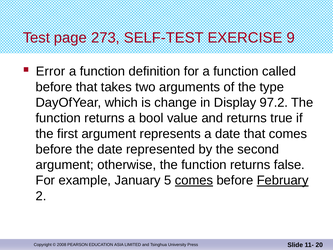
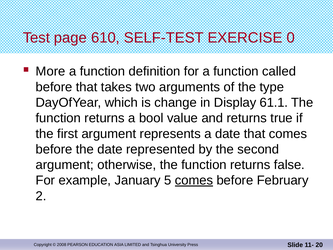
273: 273 -> 610
9: 9 -> 0
Error: Error -> More
97.2: 97.2 -> 61.1
February underline: present -> none
